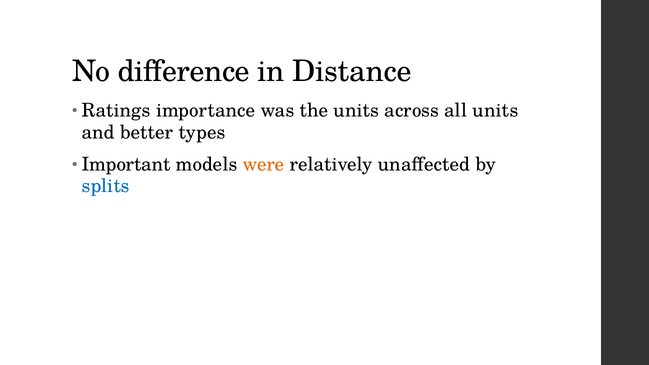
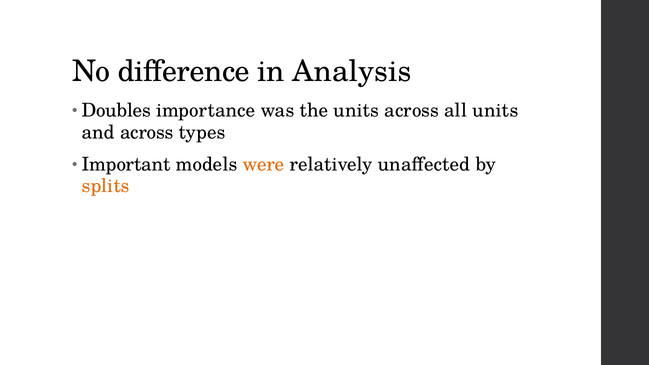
Distance: Distance -> Analysis
Ratings: Ratings -> Doubles
and better: better -> across
splits colour: blue -> orange
